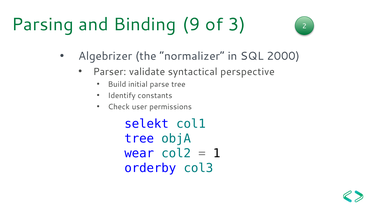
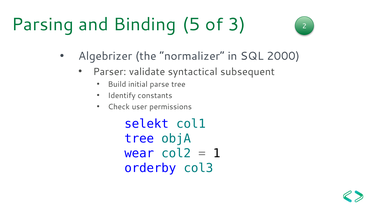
9: 9 -> 5
perspective: perspective -> subsequent
